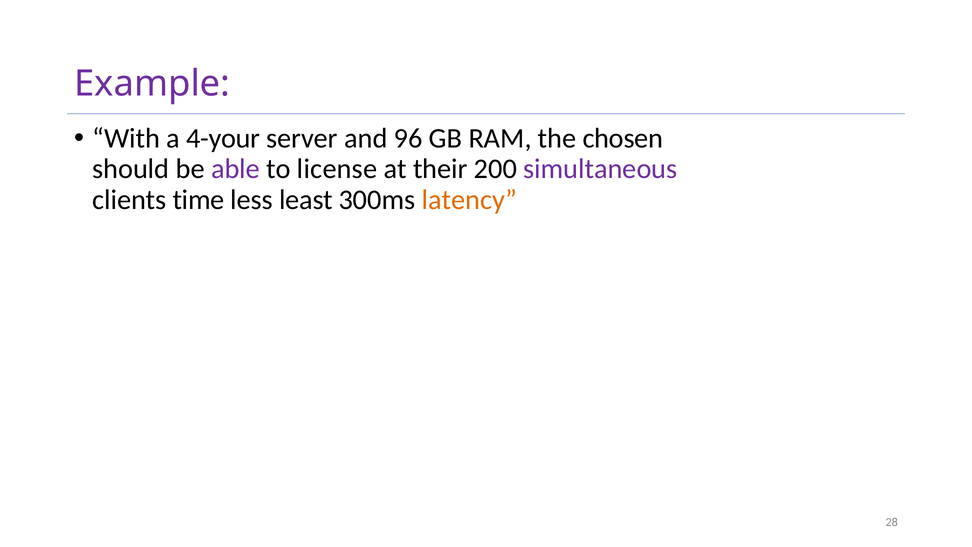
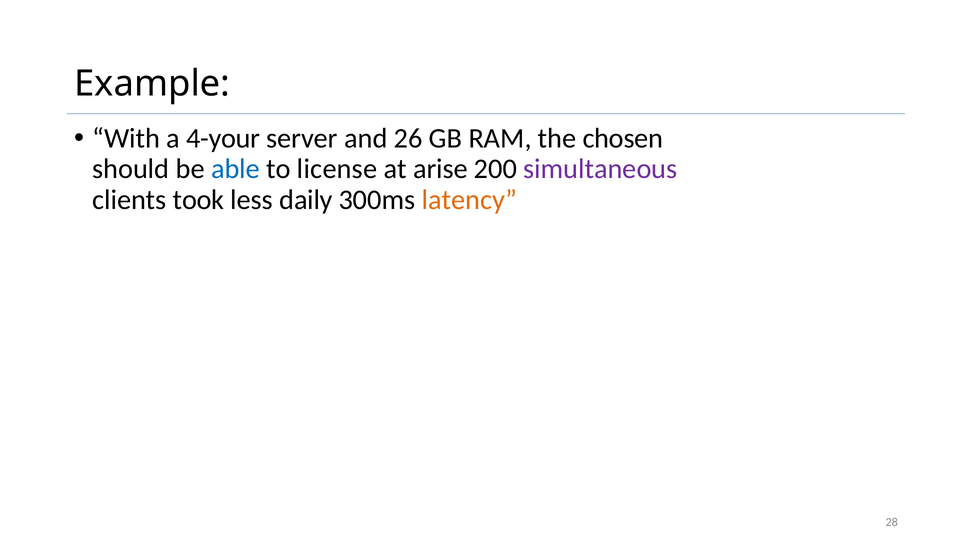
Example colour: purple -> black
96: 96 -> 26
able colour: purple -> blue
their: their -> arise
time: time -> took
least: least -> daily
